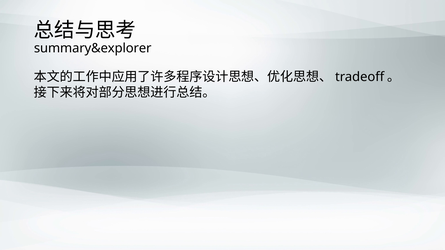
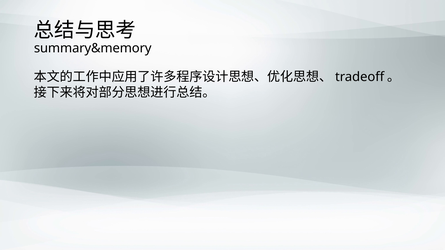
summary&explorer: summary&explorer -> summary&memory
